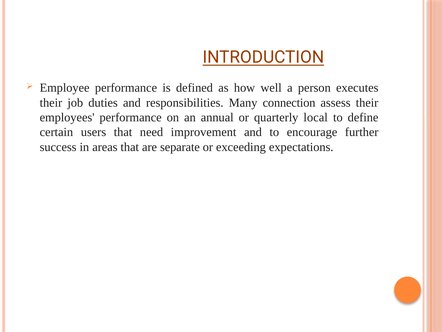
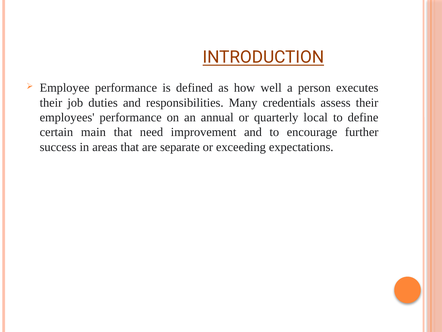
connection: connection -> credentials
users: users -> main
